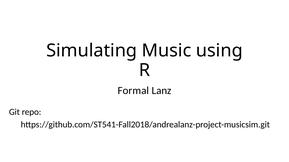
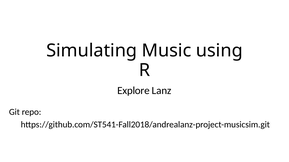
Formal: Formal -> Explore
